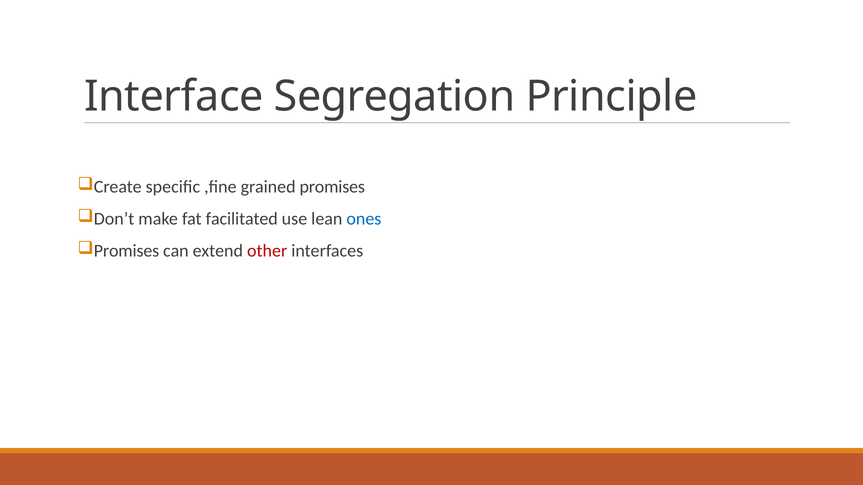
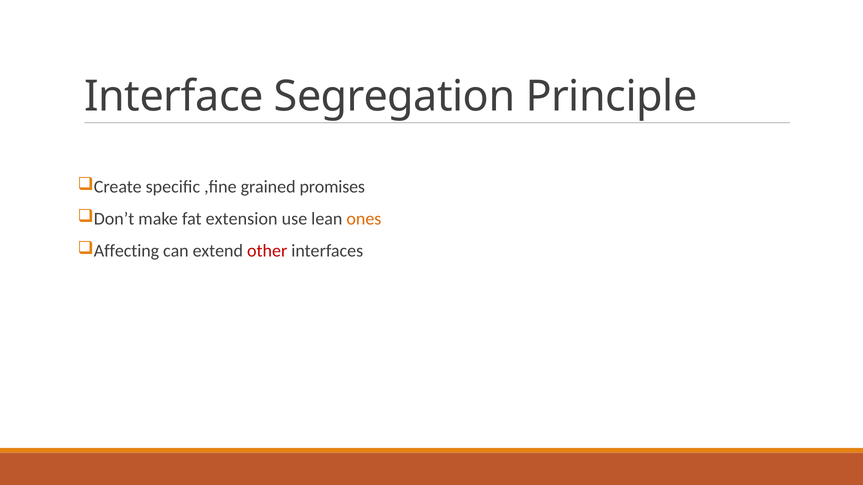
facilitated: facilitated -> extension
ones colour: blue -> orange
Promises at (127, 251): Promises -> Affecting
